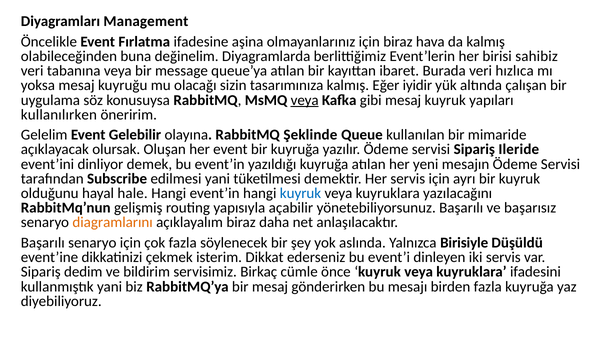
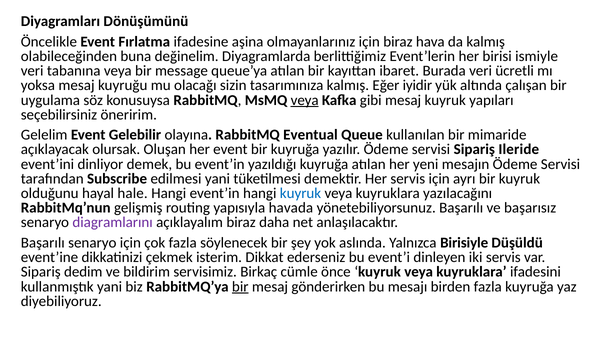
Management: Management -> Dönüşümünü
sahibiz: sahibiz -> ismiyle
hızlıca: hızlıca -> ücretli
kullanılırken: kullanılırken -> seçebilirsiniz
Şeklinde: Şeklinde -> Eventual
açabilir: açabilir -> havada
diagramlarını colour: orange -> purple
bir at (240, 287) underline: none -> present
